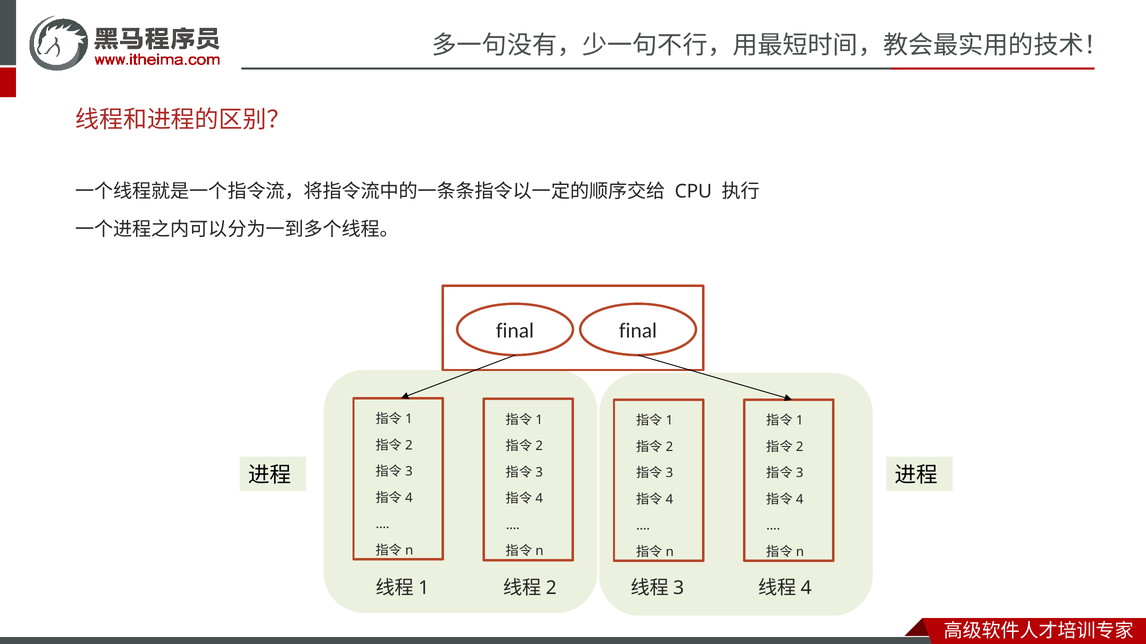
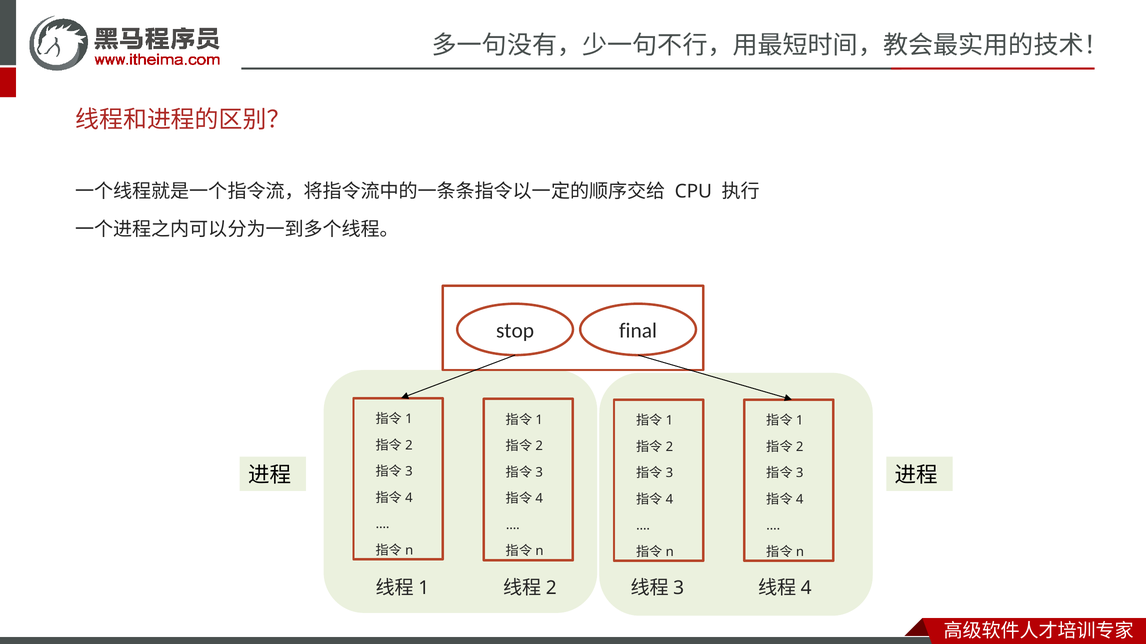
final at (515, 331): final -> stop
